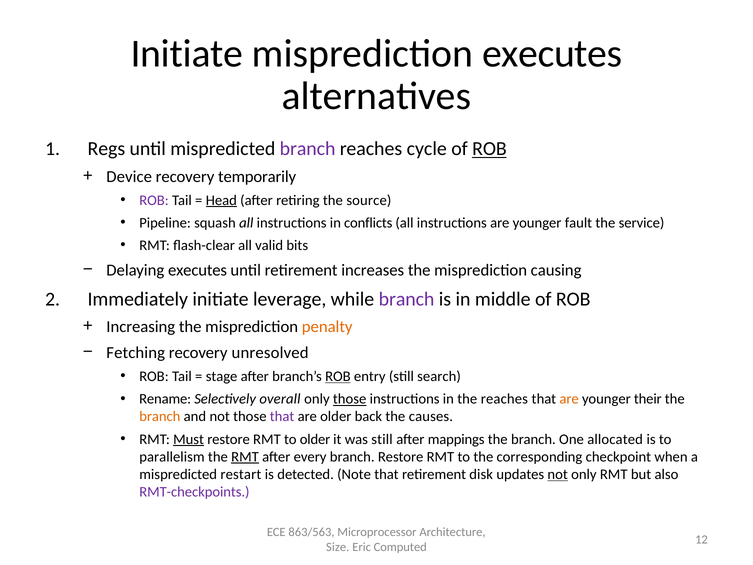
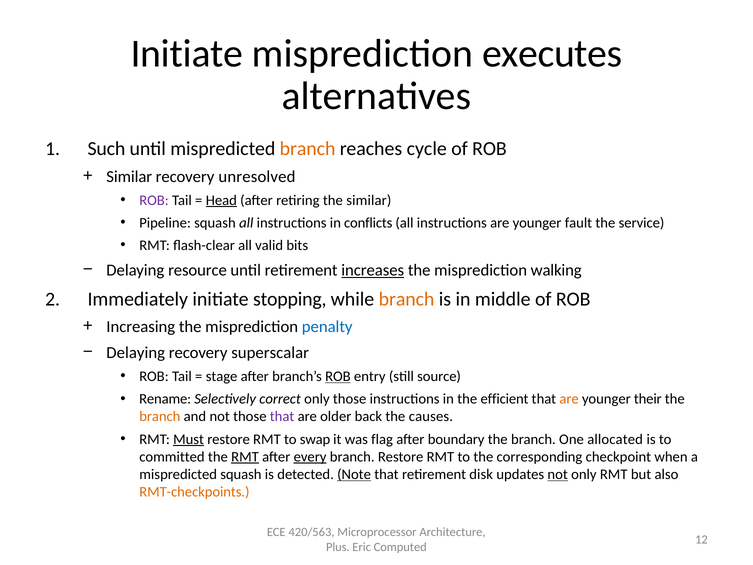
Regs: Regs -> Such
branch at (308, 149) colour: purple -> orange
ROB at (489, 149) underline: present -> none
Device at (129, 176): Device -> Similar
temporarily: temporarily -> unresolved
the source: source -> similar
Delaying executes: executes -> resource
increases underline: none -> present
causing: causing -> walking
leverage: leverage -> stopping
branch at (407, 299) colour: purple -> orange
penalty colour: orange -> blue
Fetching at (136, 353): Fetching -> Delaying
unresolved: unresolved -> superscalar
search: search -> source
overall: overall -> correct
those at (350, 399) underline: present -> none
the reaches: reaches -> efficient
to older: older -> swap
was still: still -> flag
mappings: mappings -> boundary
parallelism: parallelism -> committed
every underline: none -> present
mispredicted restart: restart -> squash
Note underline: none -> present
RMT-checkpoints colour: purple -> orange
863/563: 863/563 -> 420/563
Size: Size -> Plus
